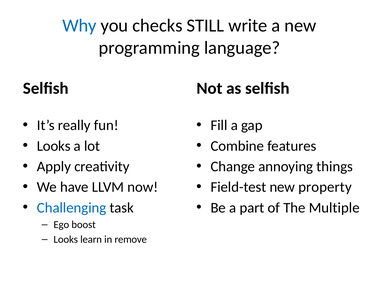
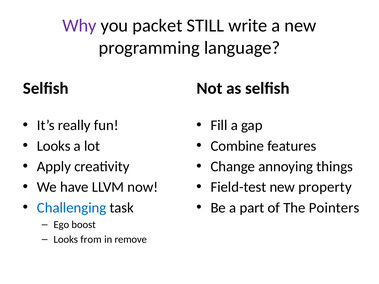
Why colour: blue -> purple
checks: checks -> packet
Multiple: Multiple -> Pointers
learn: learn -> from
